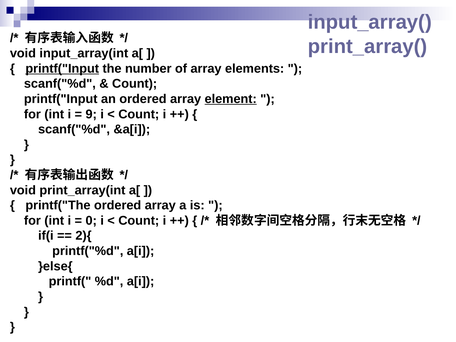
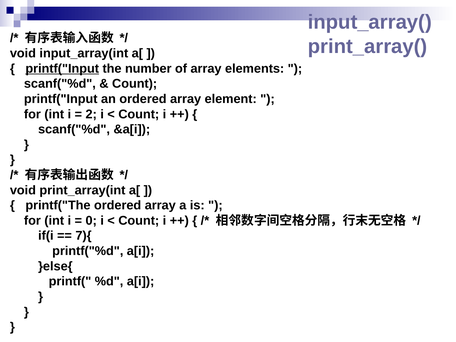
element underline: present -> none
9: 9 -> 2
2){: 2){ -> 7){
